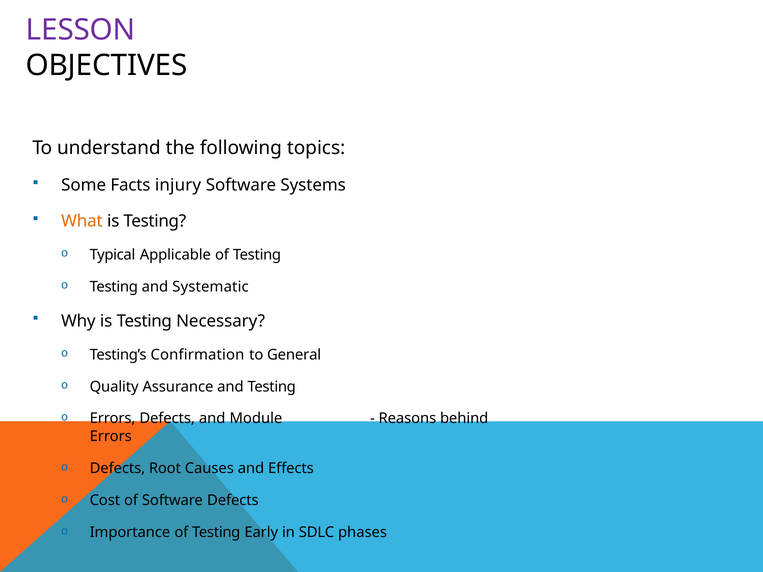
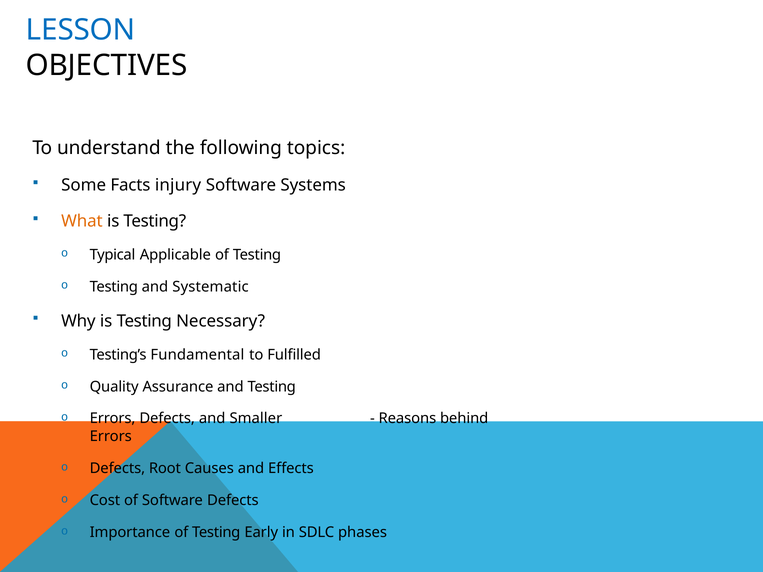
LESSON colour: purple -> blue
Confirmation: Confirmation -> Fundamental
General: General -> Fulfilled
Module: Module -> Smaller
